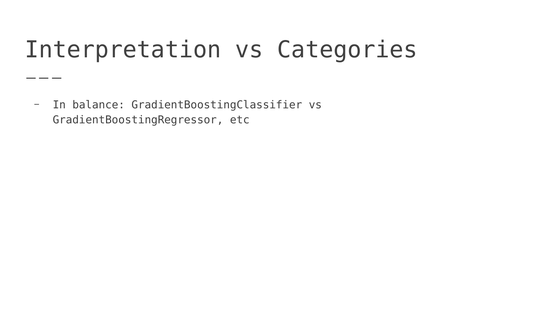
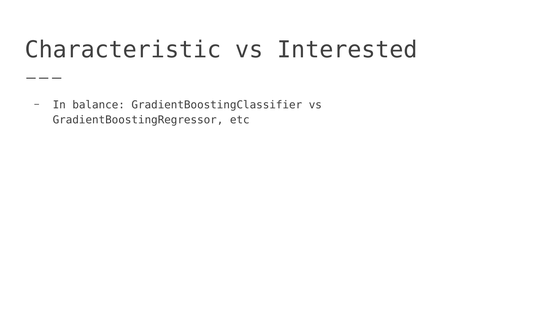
Interpretation: Interpretation -> Characteristic
Categories: Categories -> Interested
